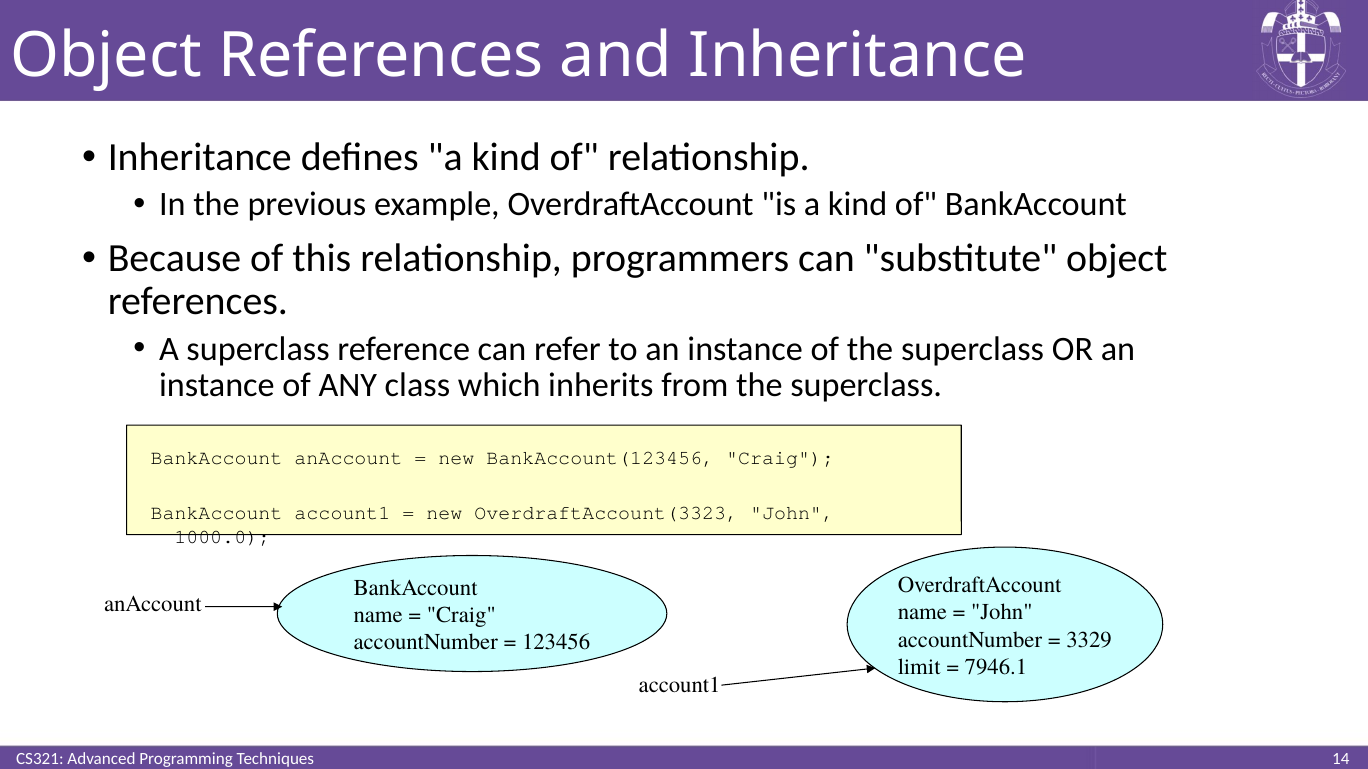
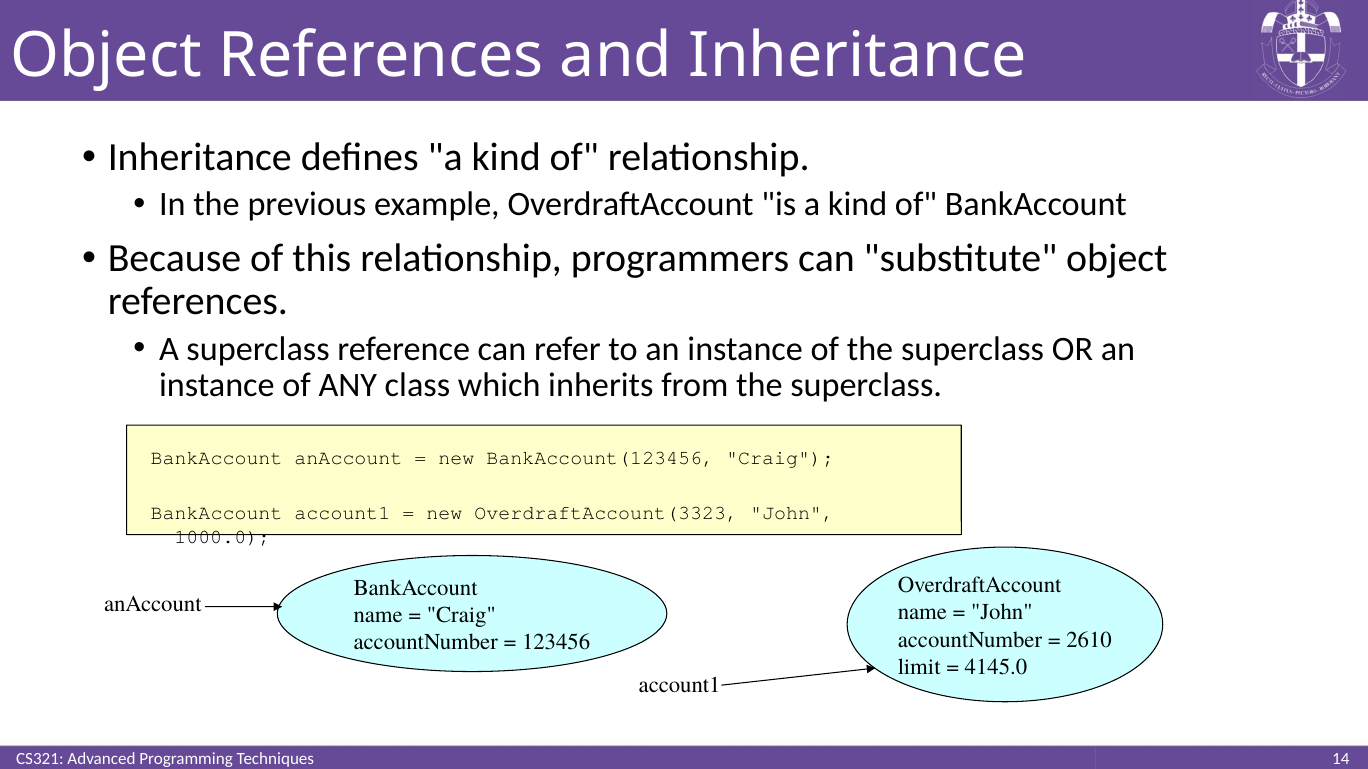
3329: 3329 -> 2610
7946.1: 7946.1 -> 4145.0
